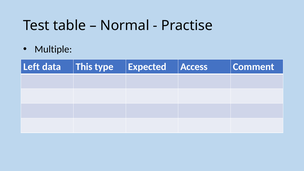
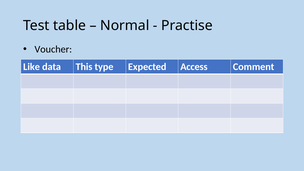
Multiple: Multiple -> Voucher
Left: Left -> Like
